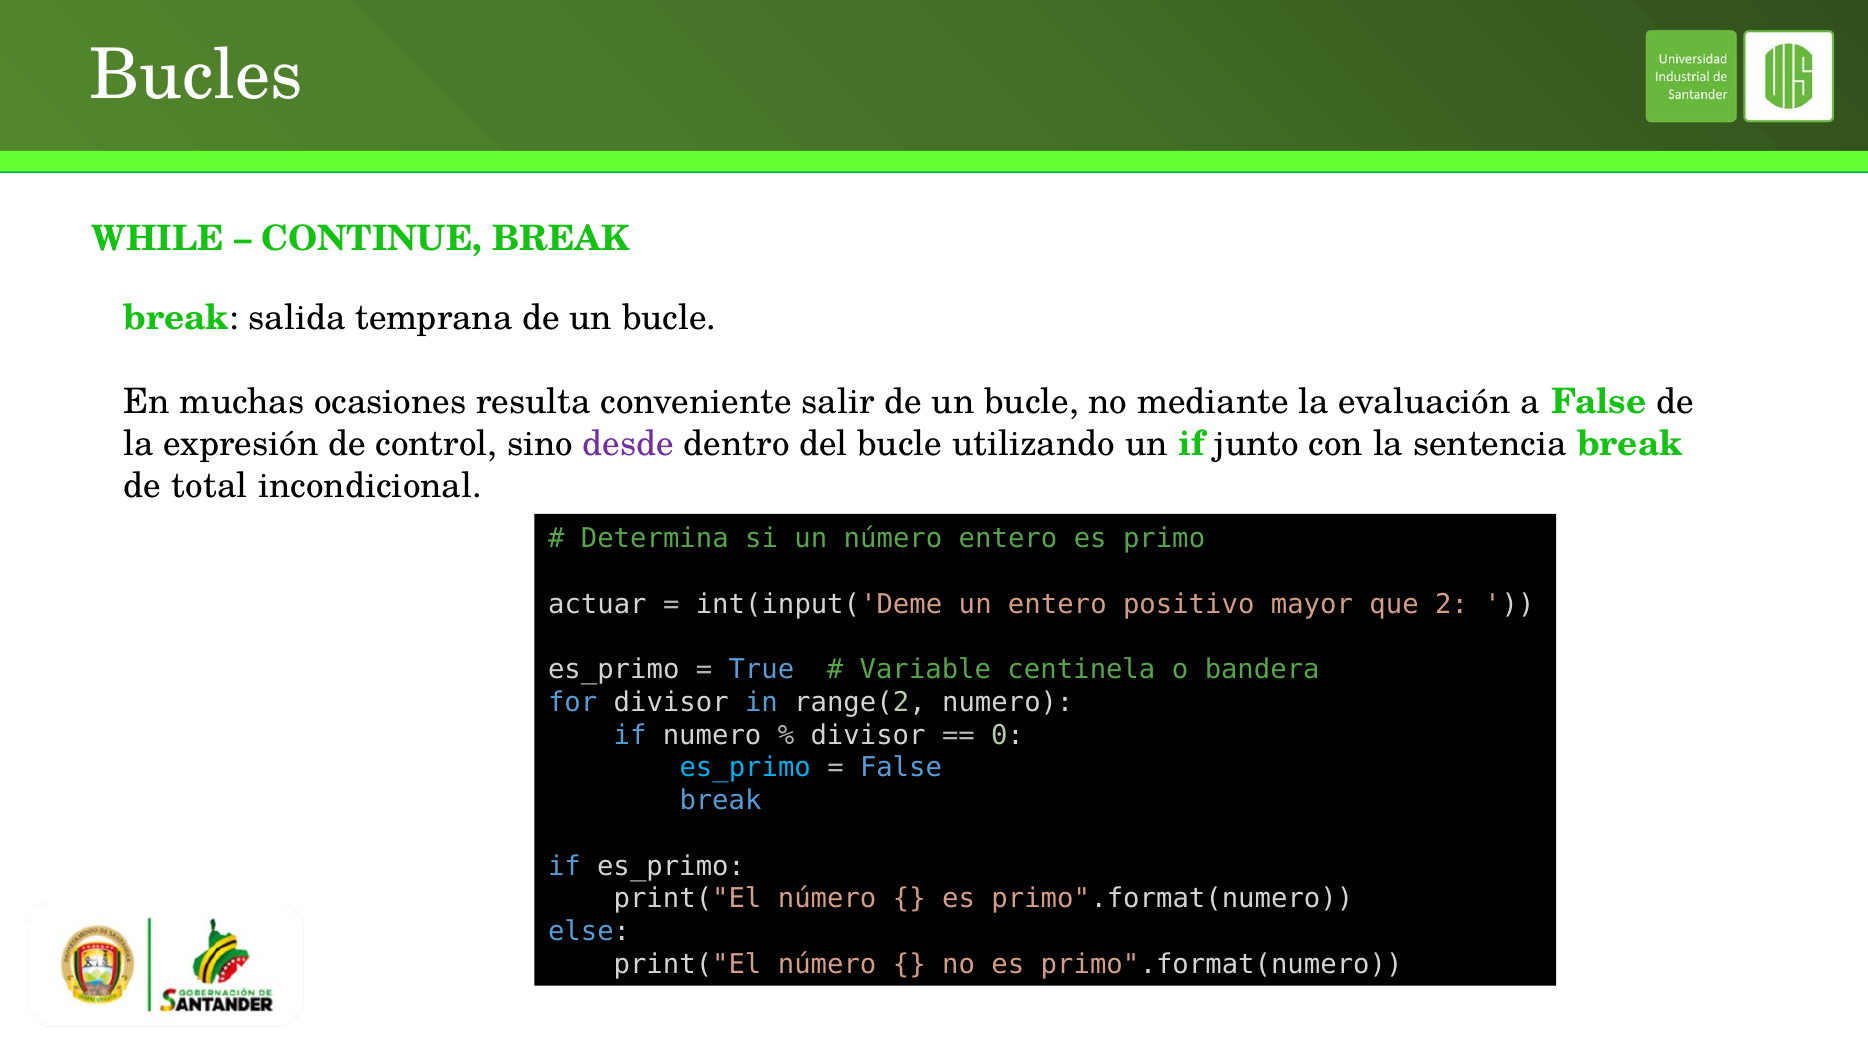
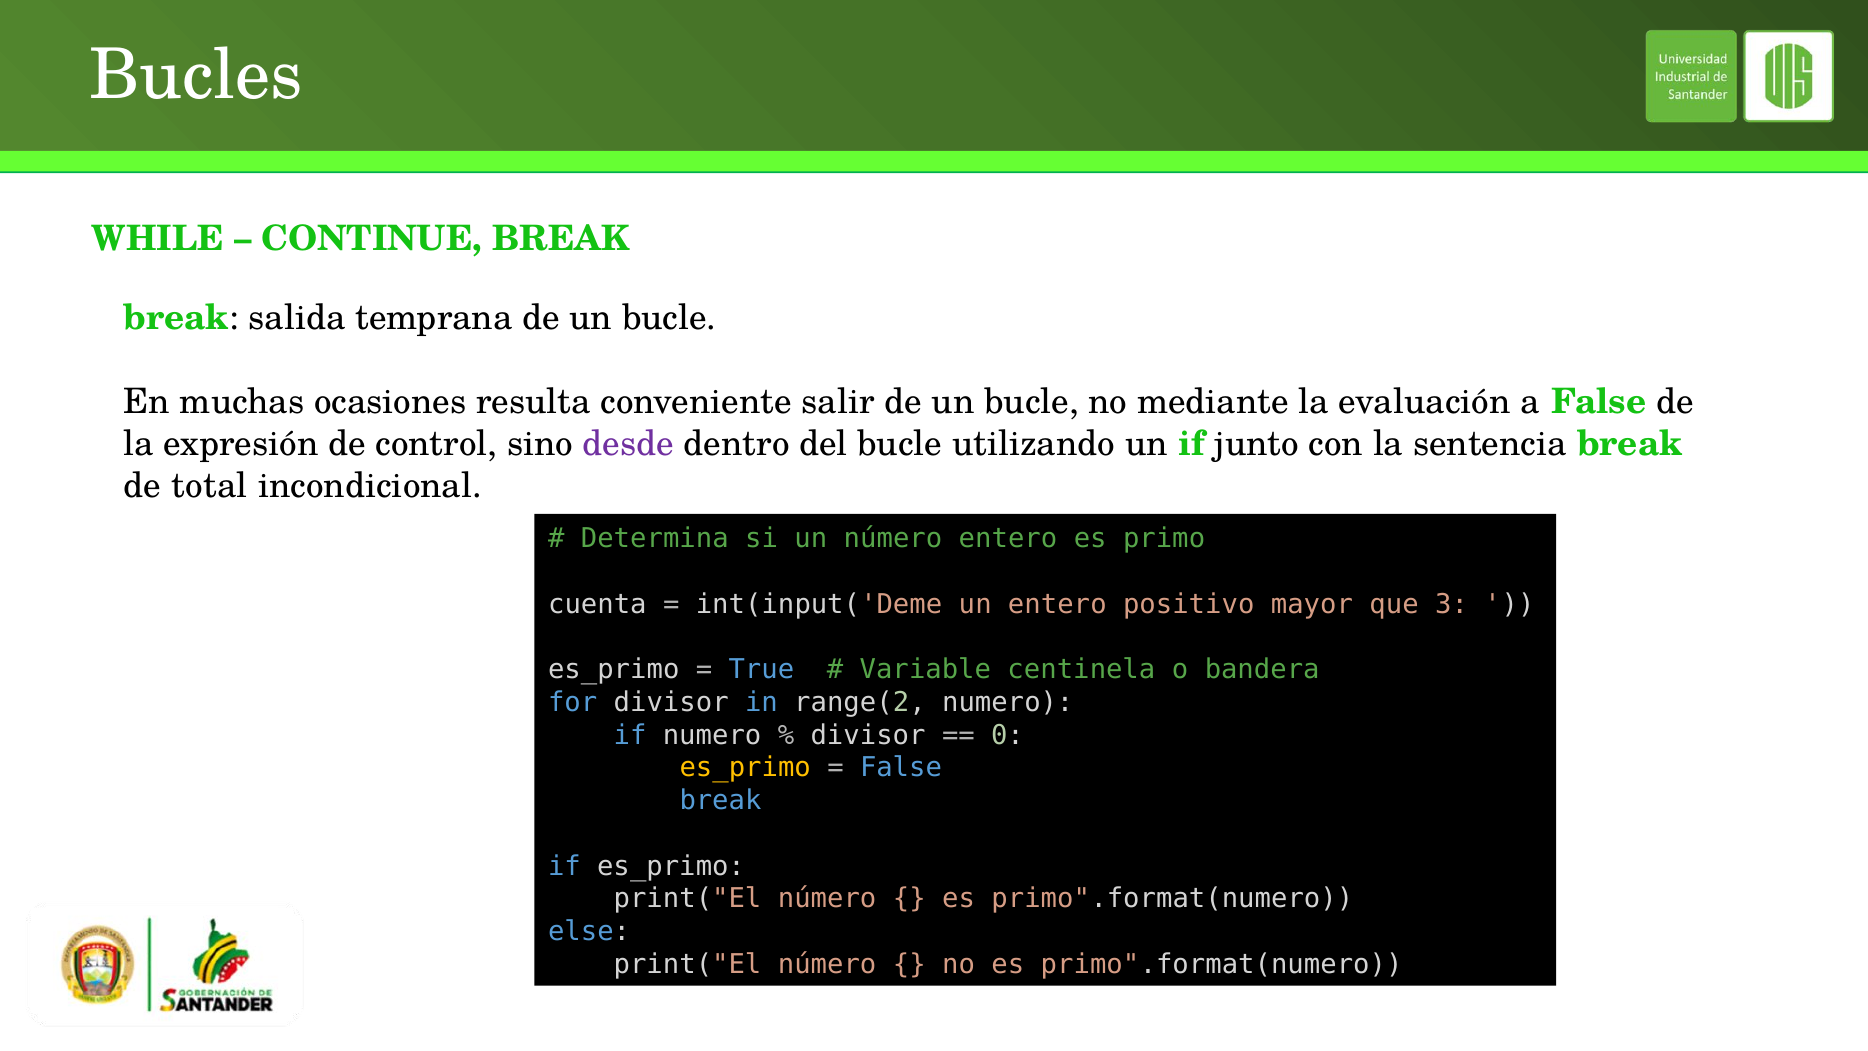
actuar: actuar -> cuenta
2: 2 -> 3
es_primo at (745, 768) colour: light blue -> yellow
